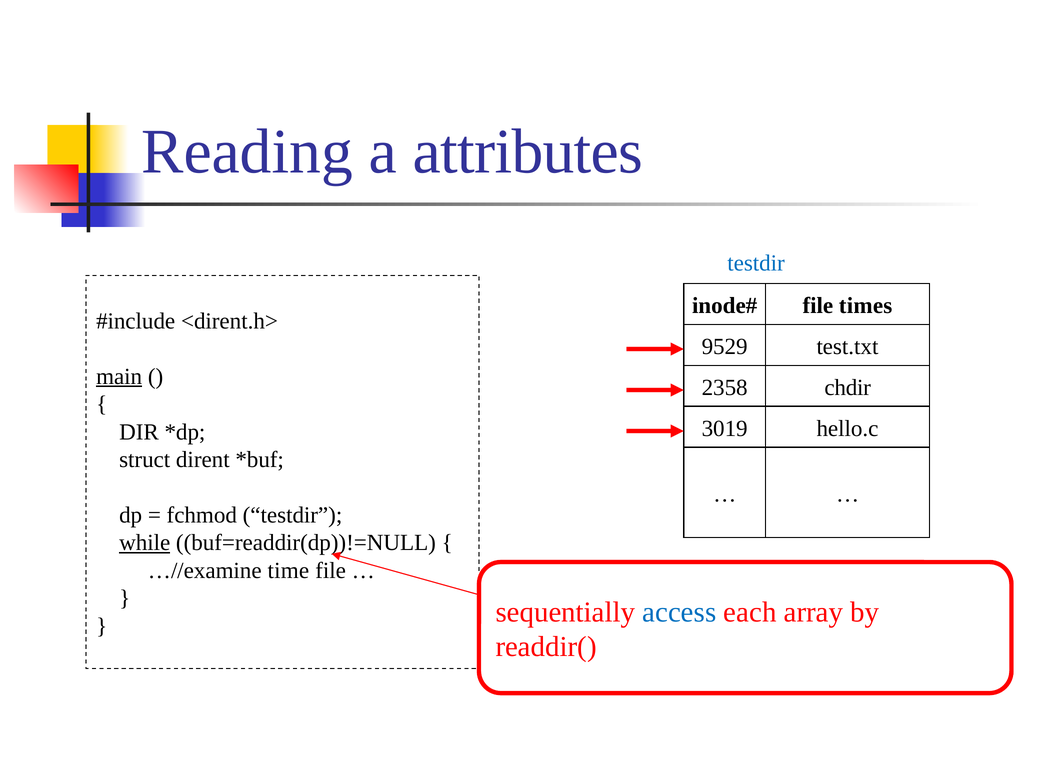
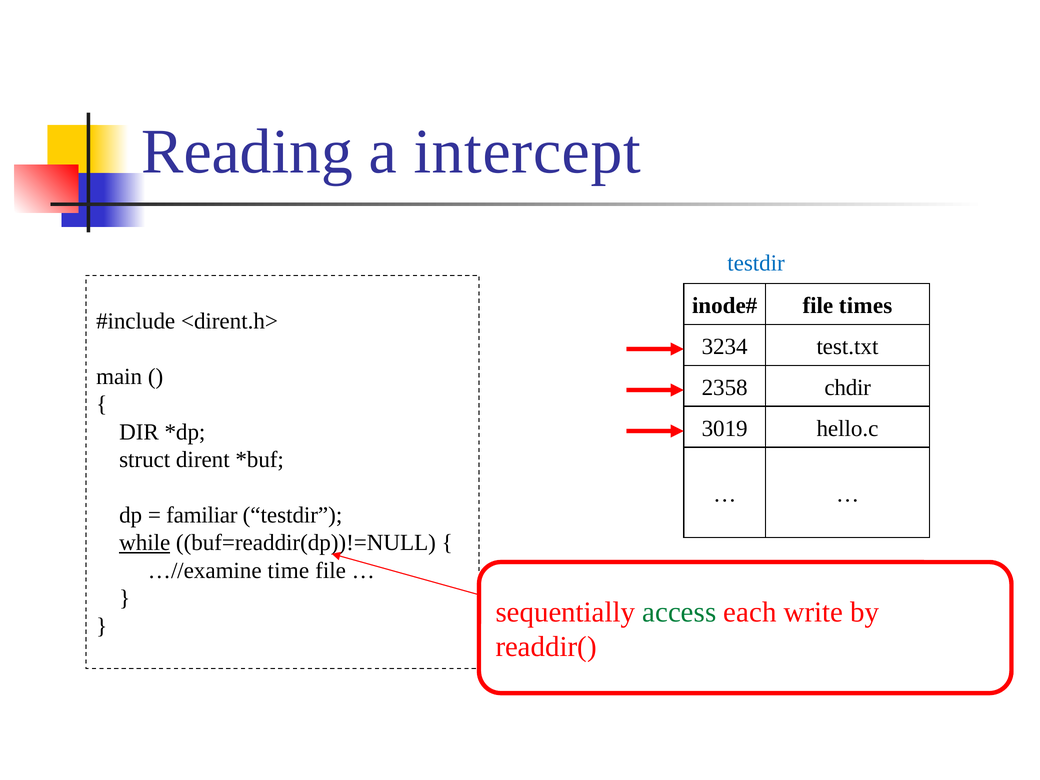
attributes: attributes -> intercept
9529: 9529 -> 3234
main underline: present -> none
fchmod: fchmod -> familiar
access colour: blue -> green
array: array -> write
